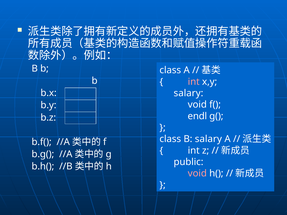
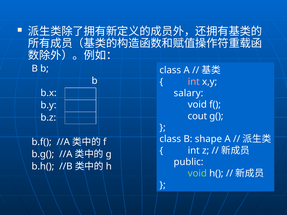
endl: endl -> cout
B salary: salary -> shape
void at (197, 174) colour: pink -> light green
